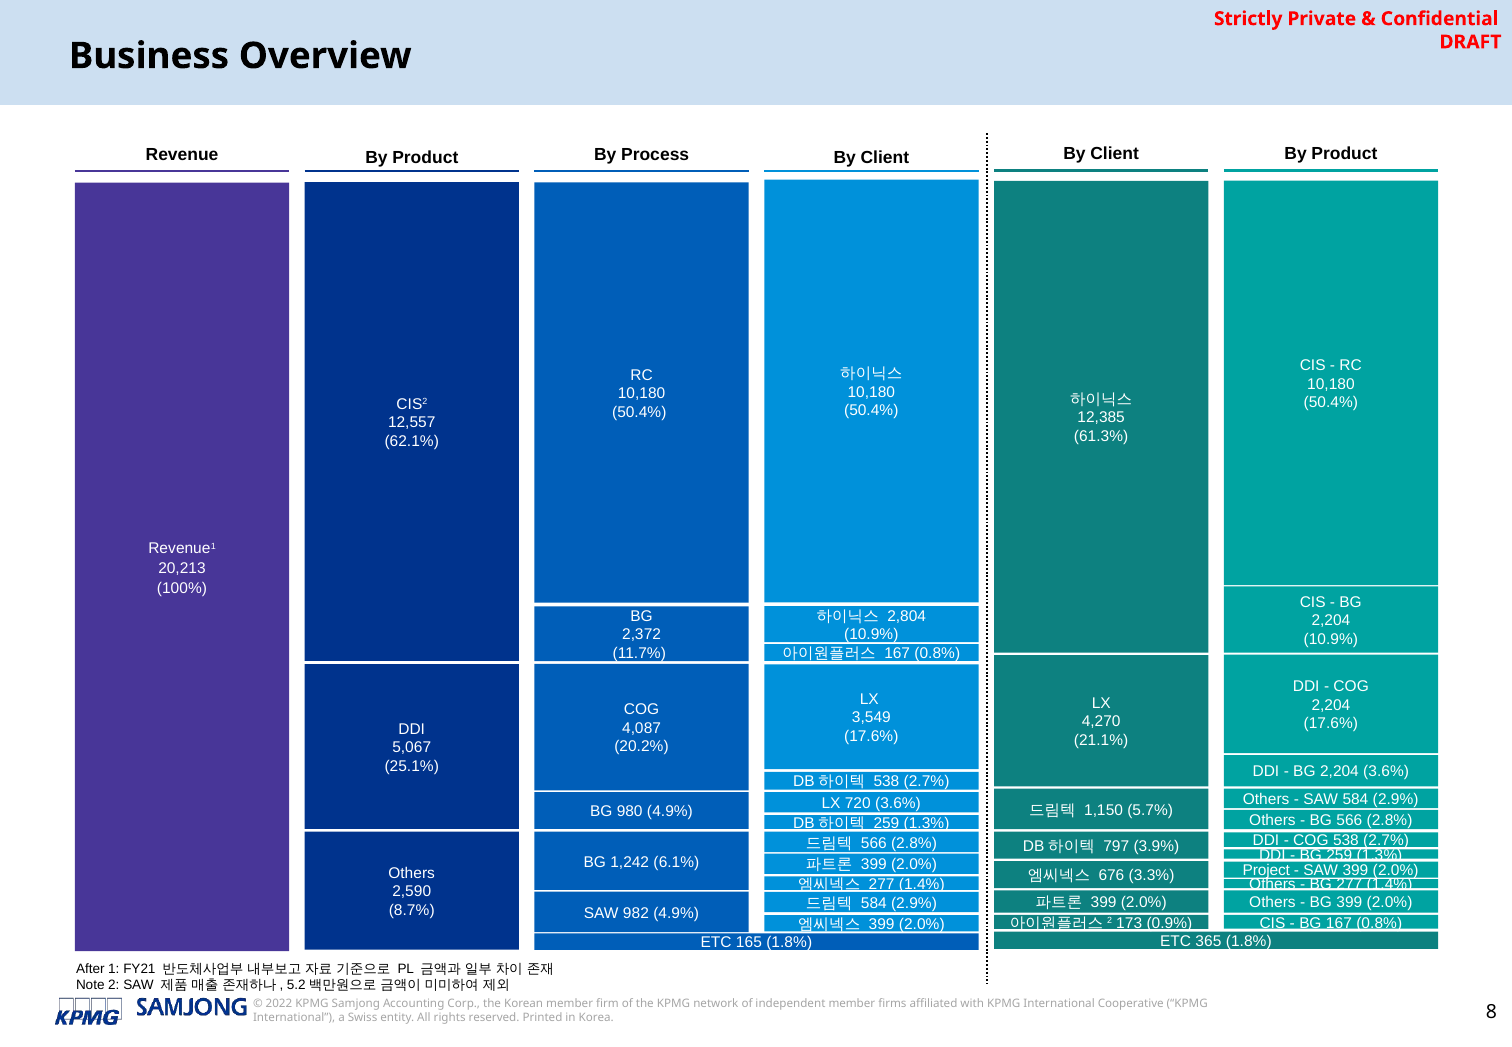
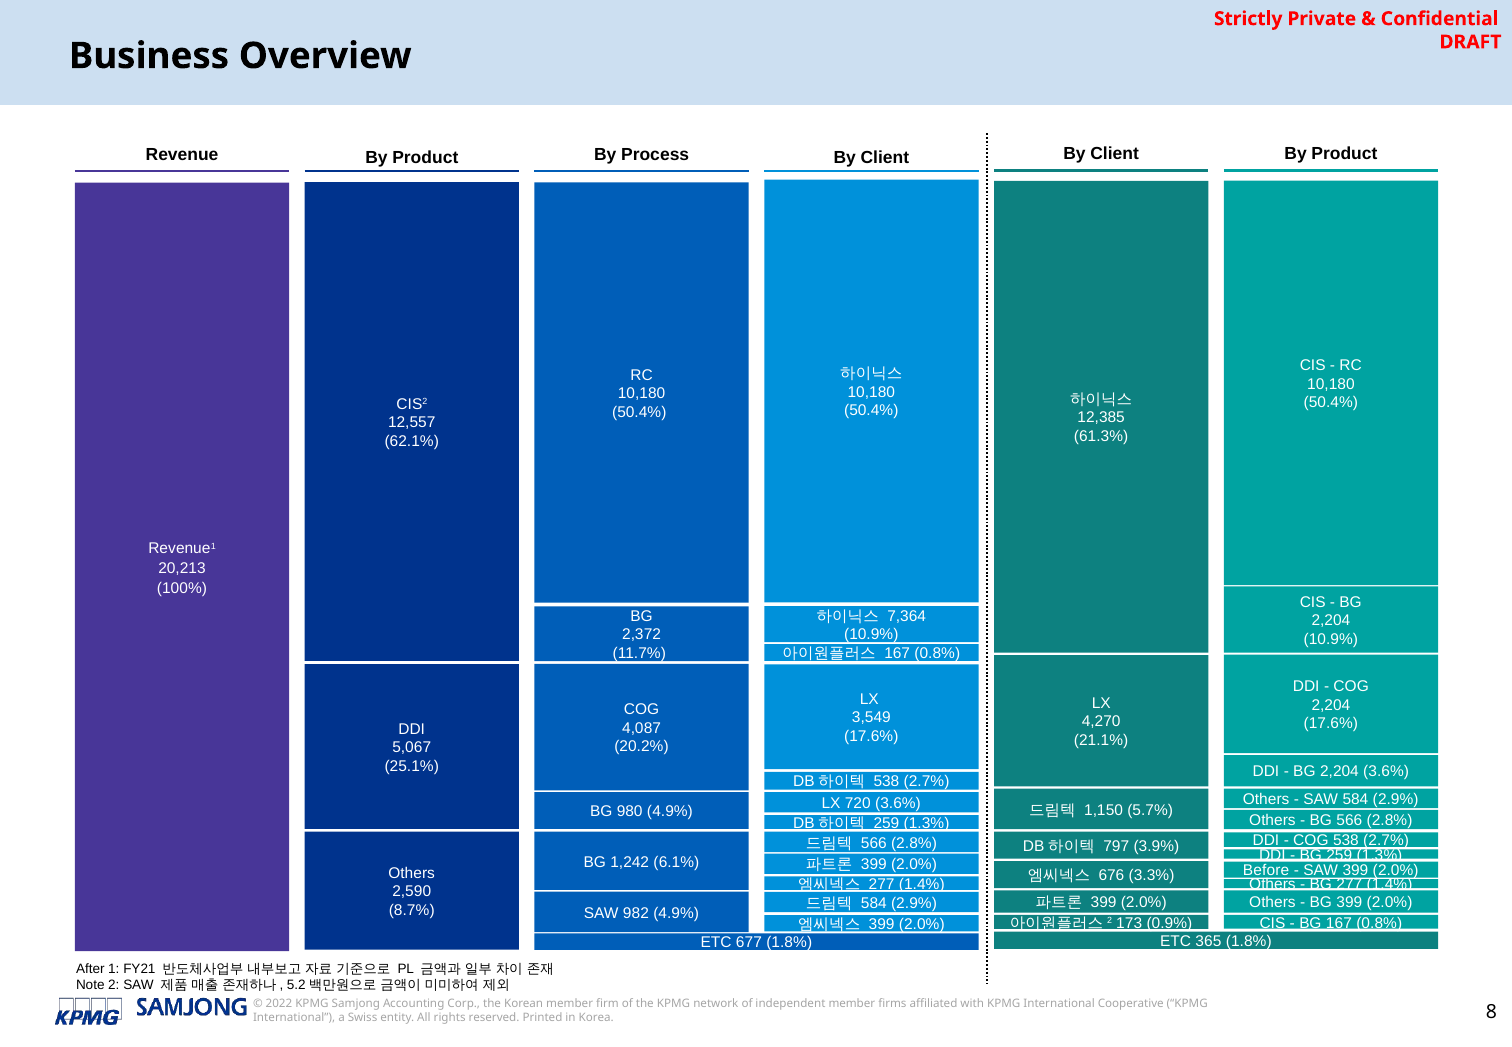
2,804: 2,804 -> 7,364
Project: Project -> Before
165: 165 -> 677
